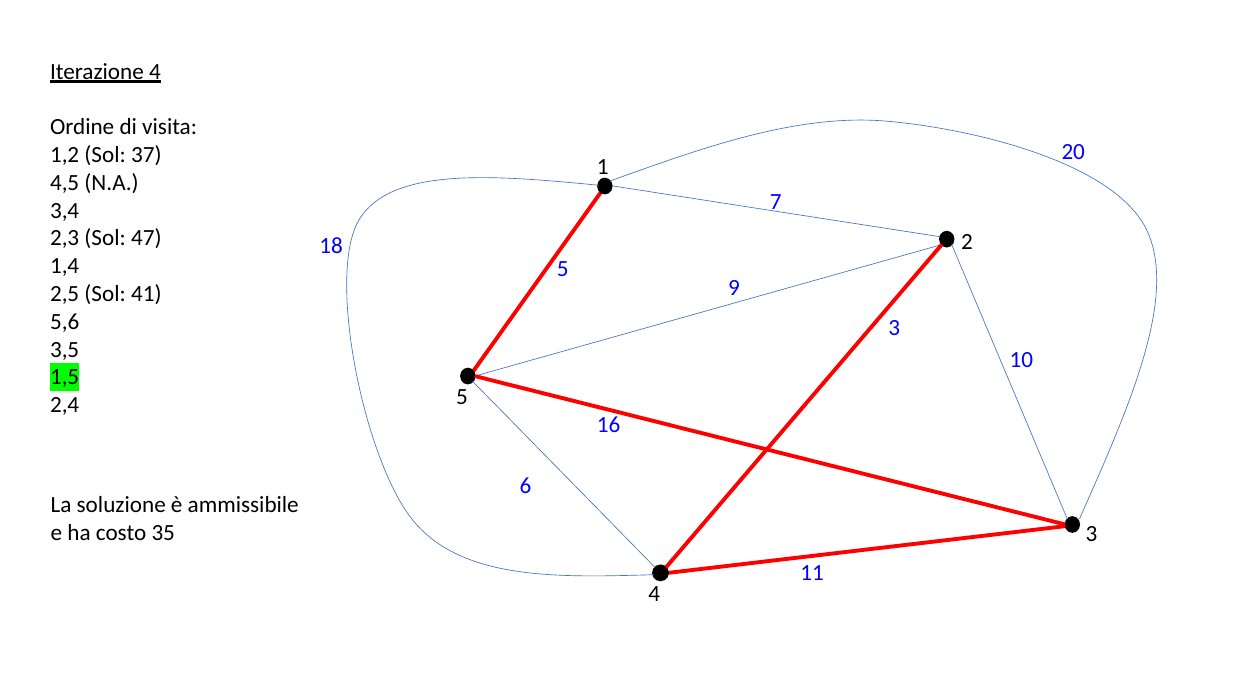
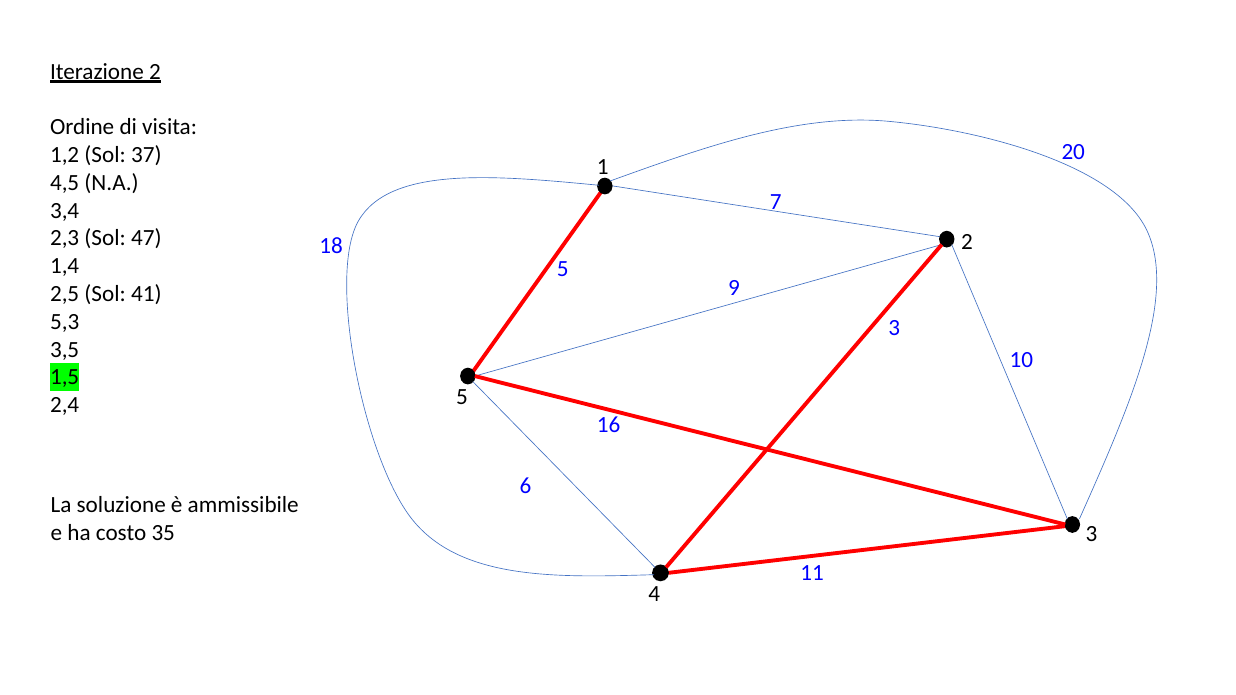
Iterazione 4: 4 -> 2
5,6: 5,6 -> 5,3
